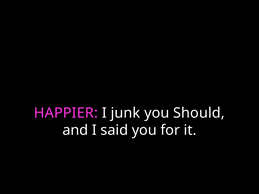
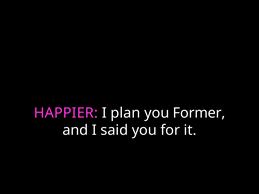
junk: junk -> plan
Should: Should -> Former
